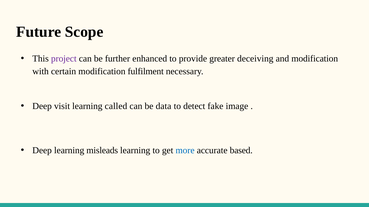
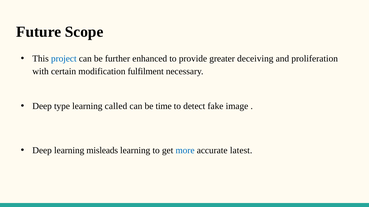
project colour: purple -> blue
and modification: modification -> proliferation
visit: visit -> type
data: data -> time
based: based -> latest
